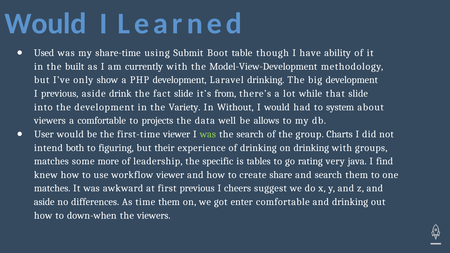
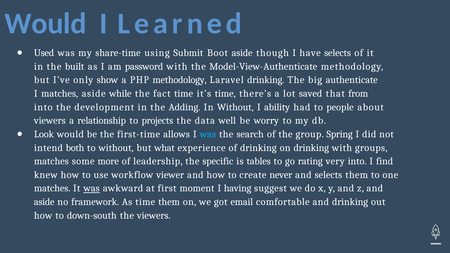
Boot table: table -> aside
have ability: ability -> selects
currently: currently -> password
Model-View-Development: Model-View-Development -> Model-View-Authenticate
PHP development: development -> methodology
big development: development -> authenticate
I previous: previous -> matches
drink: drink -> while
fact slide: slide -> time
it’s from: from -> time
while: while -> saved
that slide: slide -> from
Variety: Variety -> Adding
I would: would -> ability
system: system -> people
a comfortable: comfortable -> relationship
allows: allows -> worry
User: User -> Look
first-time viewer: viewer -> allows
was at (208, 134) colour: light green -> light blue
Charts: Charts -> Spring
to figuring: figuring -> without
their: their -> what
very java: java -> into
share: share -> never
and search: search -> selects
was at (92, 188) underline: none -> present
first previous: previous -> moment
cheers: cheers -> having
differences: differences -> framework
enter: enter -> email
down-when: down-when -> down-south
